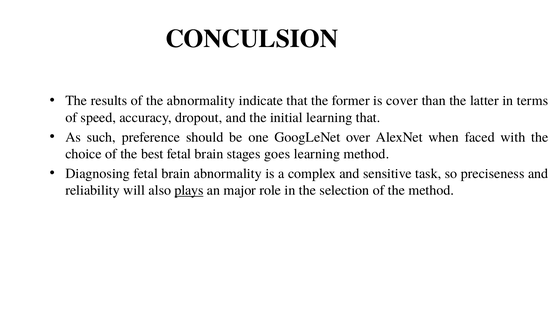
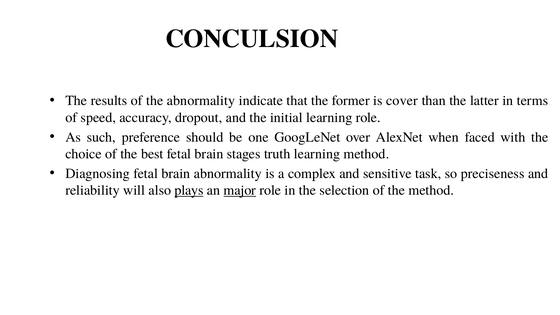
learning that: that -> role
goes: goes -> truth
major underline: none -> present
